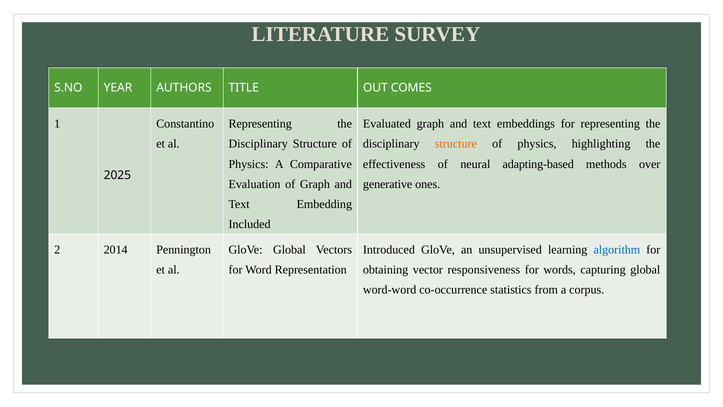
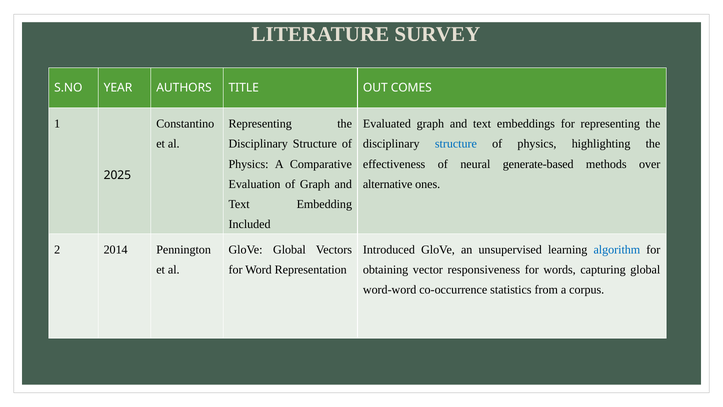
structure at (456, 144) colour: orange -> blue
adapting-based: adapting-based -> generate-based
generative: generative -> alternative
